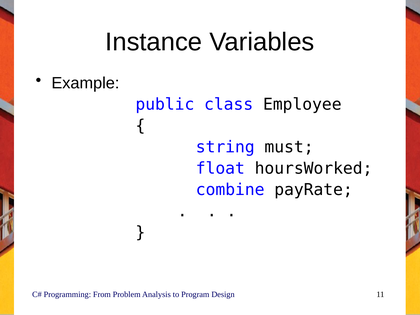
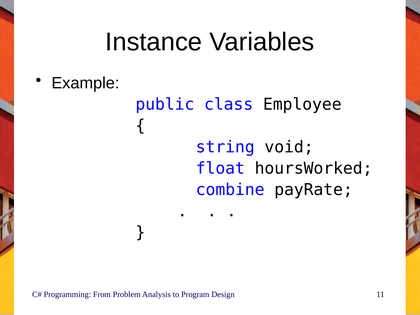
must: must -> void
